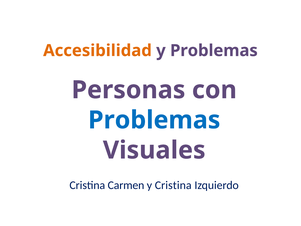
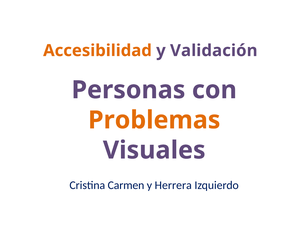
y Problemas: Problemas -> Validación
Problemas at (154, 120) colour: blue -> orange
y Cristina: Cristina -> Herrera
